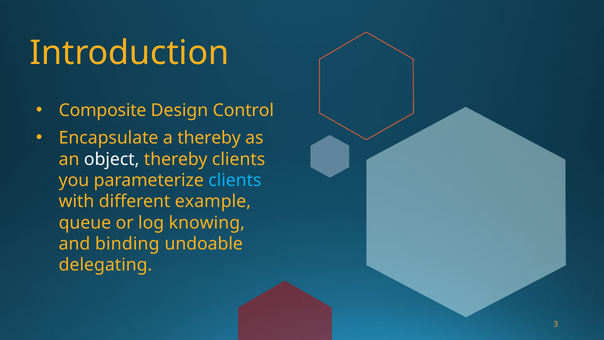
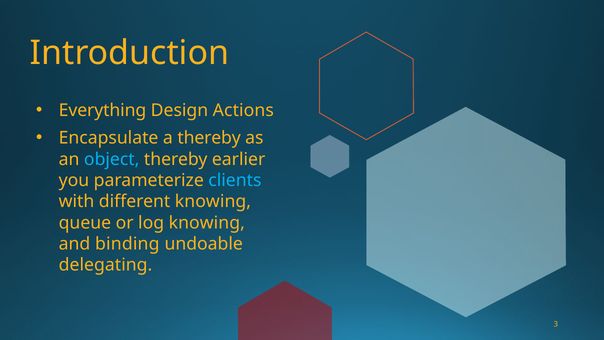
Composite: Composite -> Everything
Control: Control -> Actions
object colour: white -> light blue
thereby clients: clients -> earlier
different example: example -> knowing
